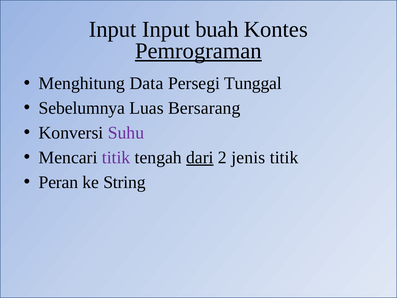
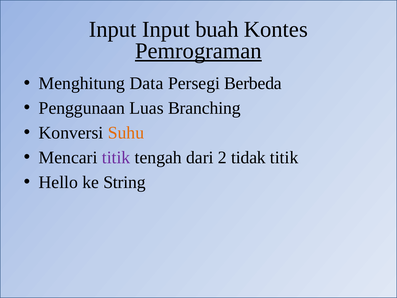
Tunggal: Tunggal -> Berbeda
Sebelumnya: Sebelumnya -> Penggunaan
Bersarang: Bersarang -> Branching
Suhu colour: purple -> orange
dari underline: present -> none
jenis: jenis -> tidak
Peran: Peran -> Hello
